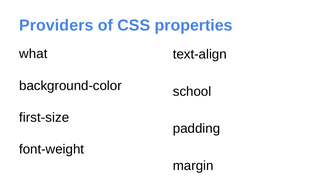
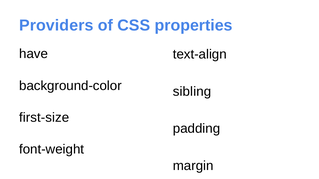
what: what -> have
school: school -> sibling
